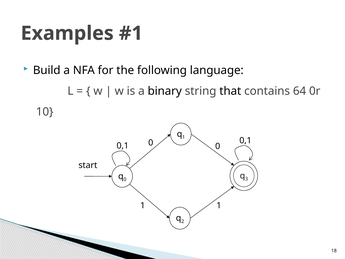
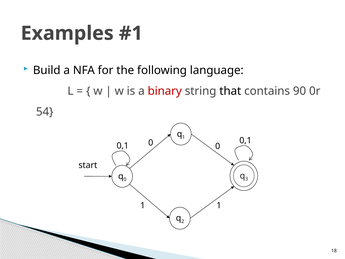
binary colour: black -> red
64: 64 -> 90
10: 10 -> 54
